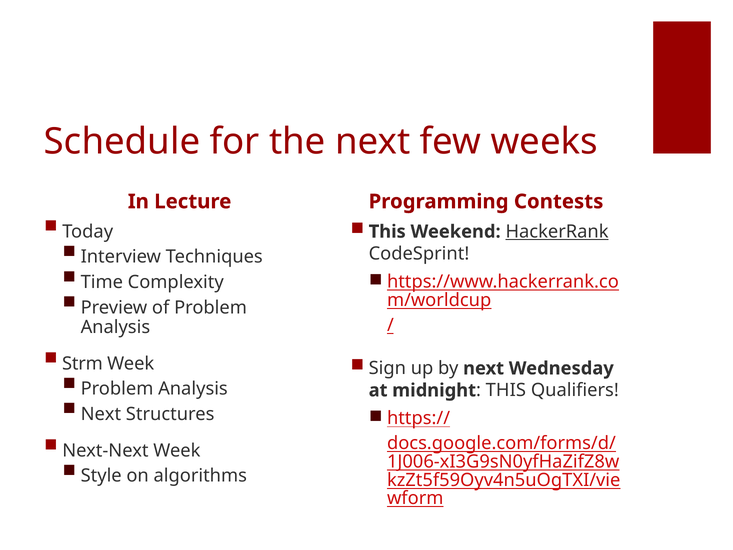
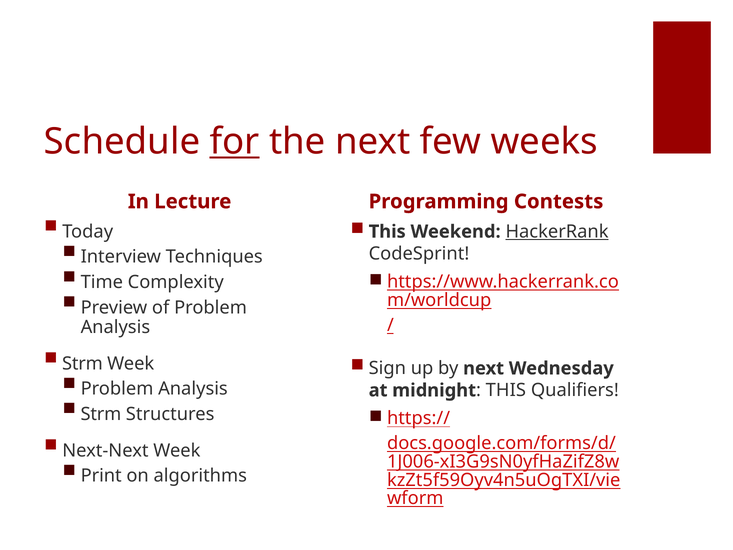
for underline: none -> present
Next at (101, 414): Next -> Strm
Style: Style -> Print
